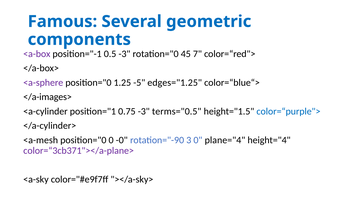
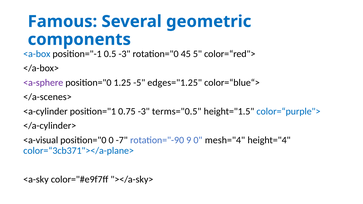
<a-box colour: purple -> blue
7: 7 -> 5
</a-images>: </a-images> -> </a-scenes>
<a-mesh: <a-mesh -> <a-visual
-0: -0 -> -7
3: 3 -> 9
plane="4: plane="4 -> mesh="4
color=“3cb371"></a-plane> colour: purple -> blue
